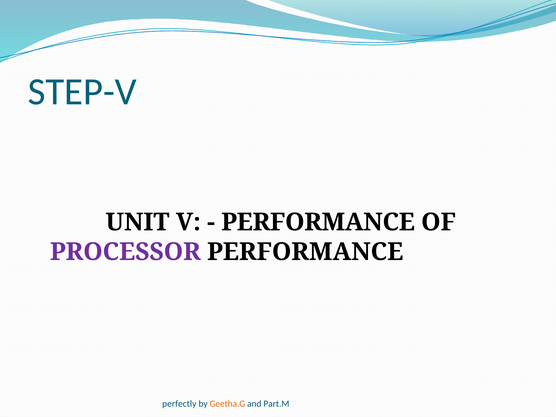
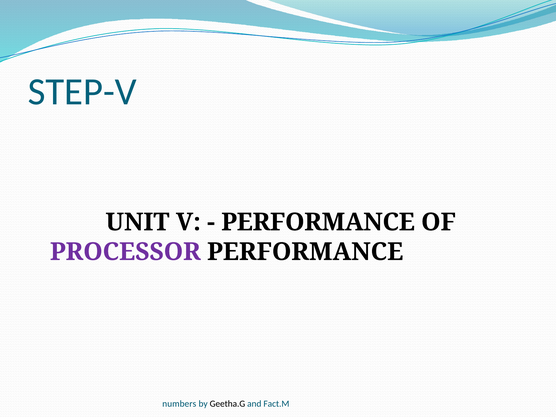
perfectly: perfectly -> numbers
Geetha.G colour: orange -> black
Part.M: Part.M -> Fact.M
